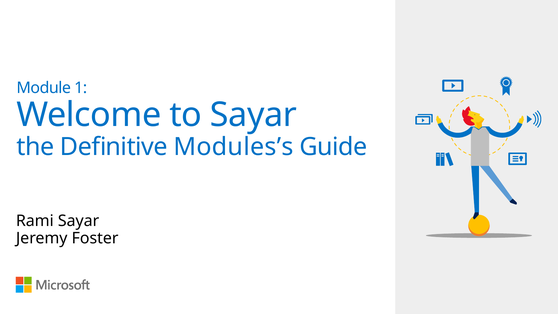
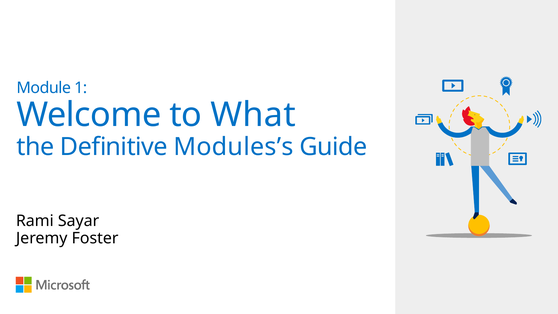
to Sayar: Sayar -> What
